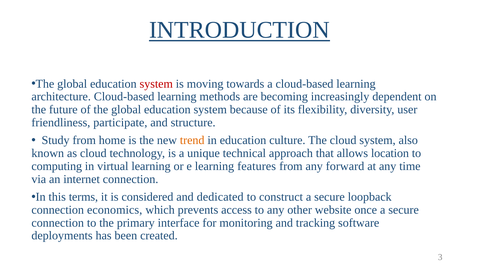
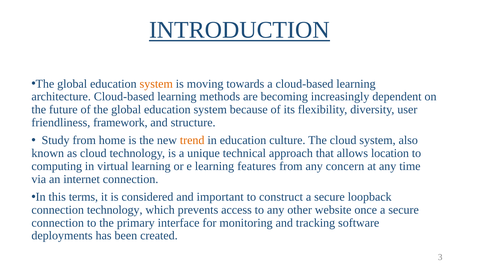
system at (156, 84) colour: red -> orange
participate: participate -> framework
forward: forward -> concern
dedicated: dedicated -> important
connection economics: economics -> technology
